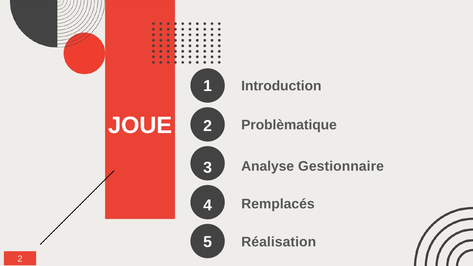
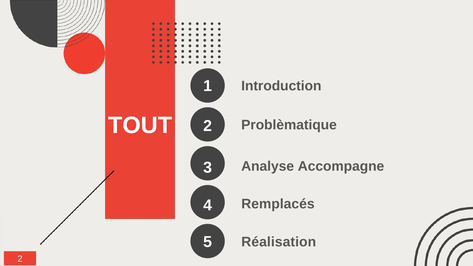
JOUE: JOUE -> TOUT
Gestionnaire: Gestionnaire -> Accompagne
